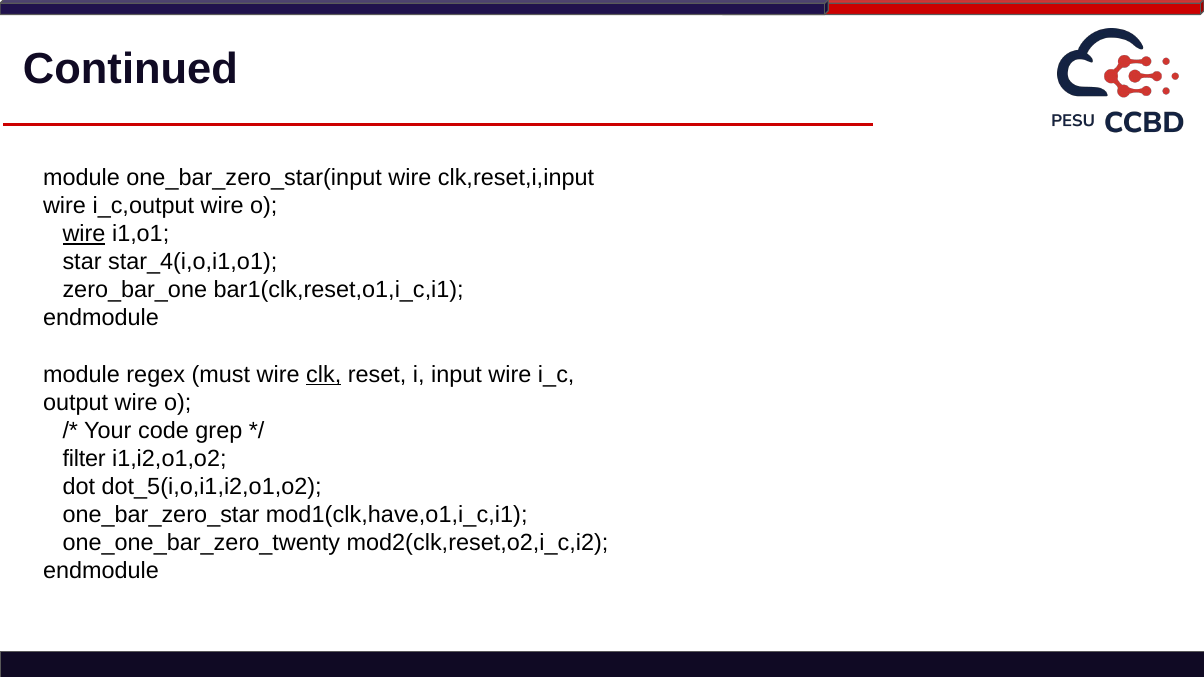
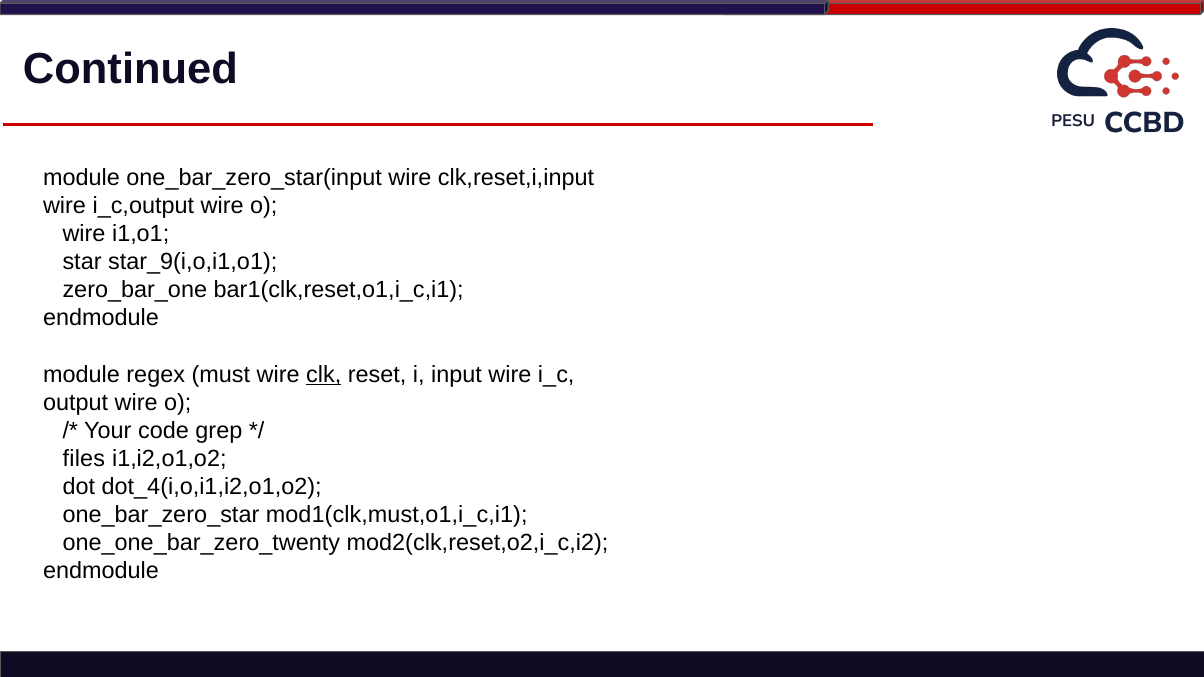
wire at (84, 234) underline: present -> none
star_4(i,o,i1,o1: star_4(i,o,i1,o1 -> star_9(i,o,i1,o1
filter: filter -> files
dot_5(i,o,i1,i2,o1,o2: dot_5(i,o,i1,i2,o1,o2 -> dot_4(i,o,i1,i2,o1,o2
mod1(clk,have,o1,i_c,i1: mod1(clk,have,o1,i_c,i1 -> mod1(clk,must,o1,i_c,i1
